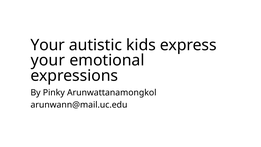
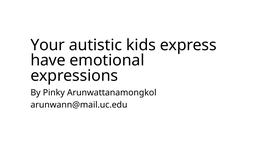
your at (48, 60): your -> have
